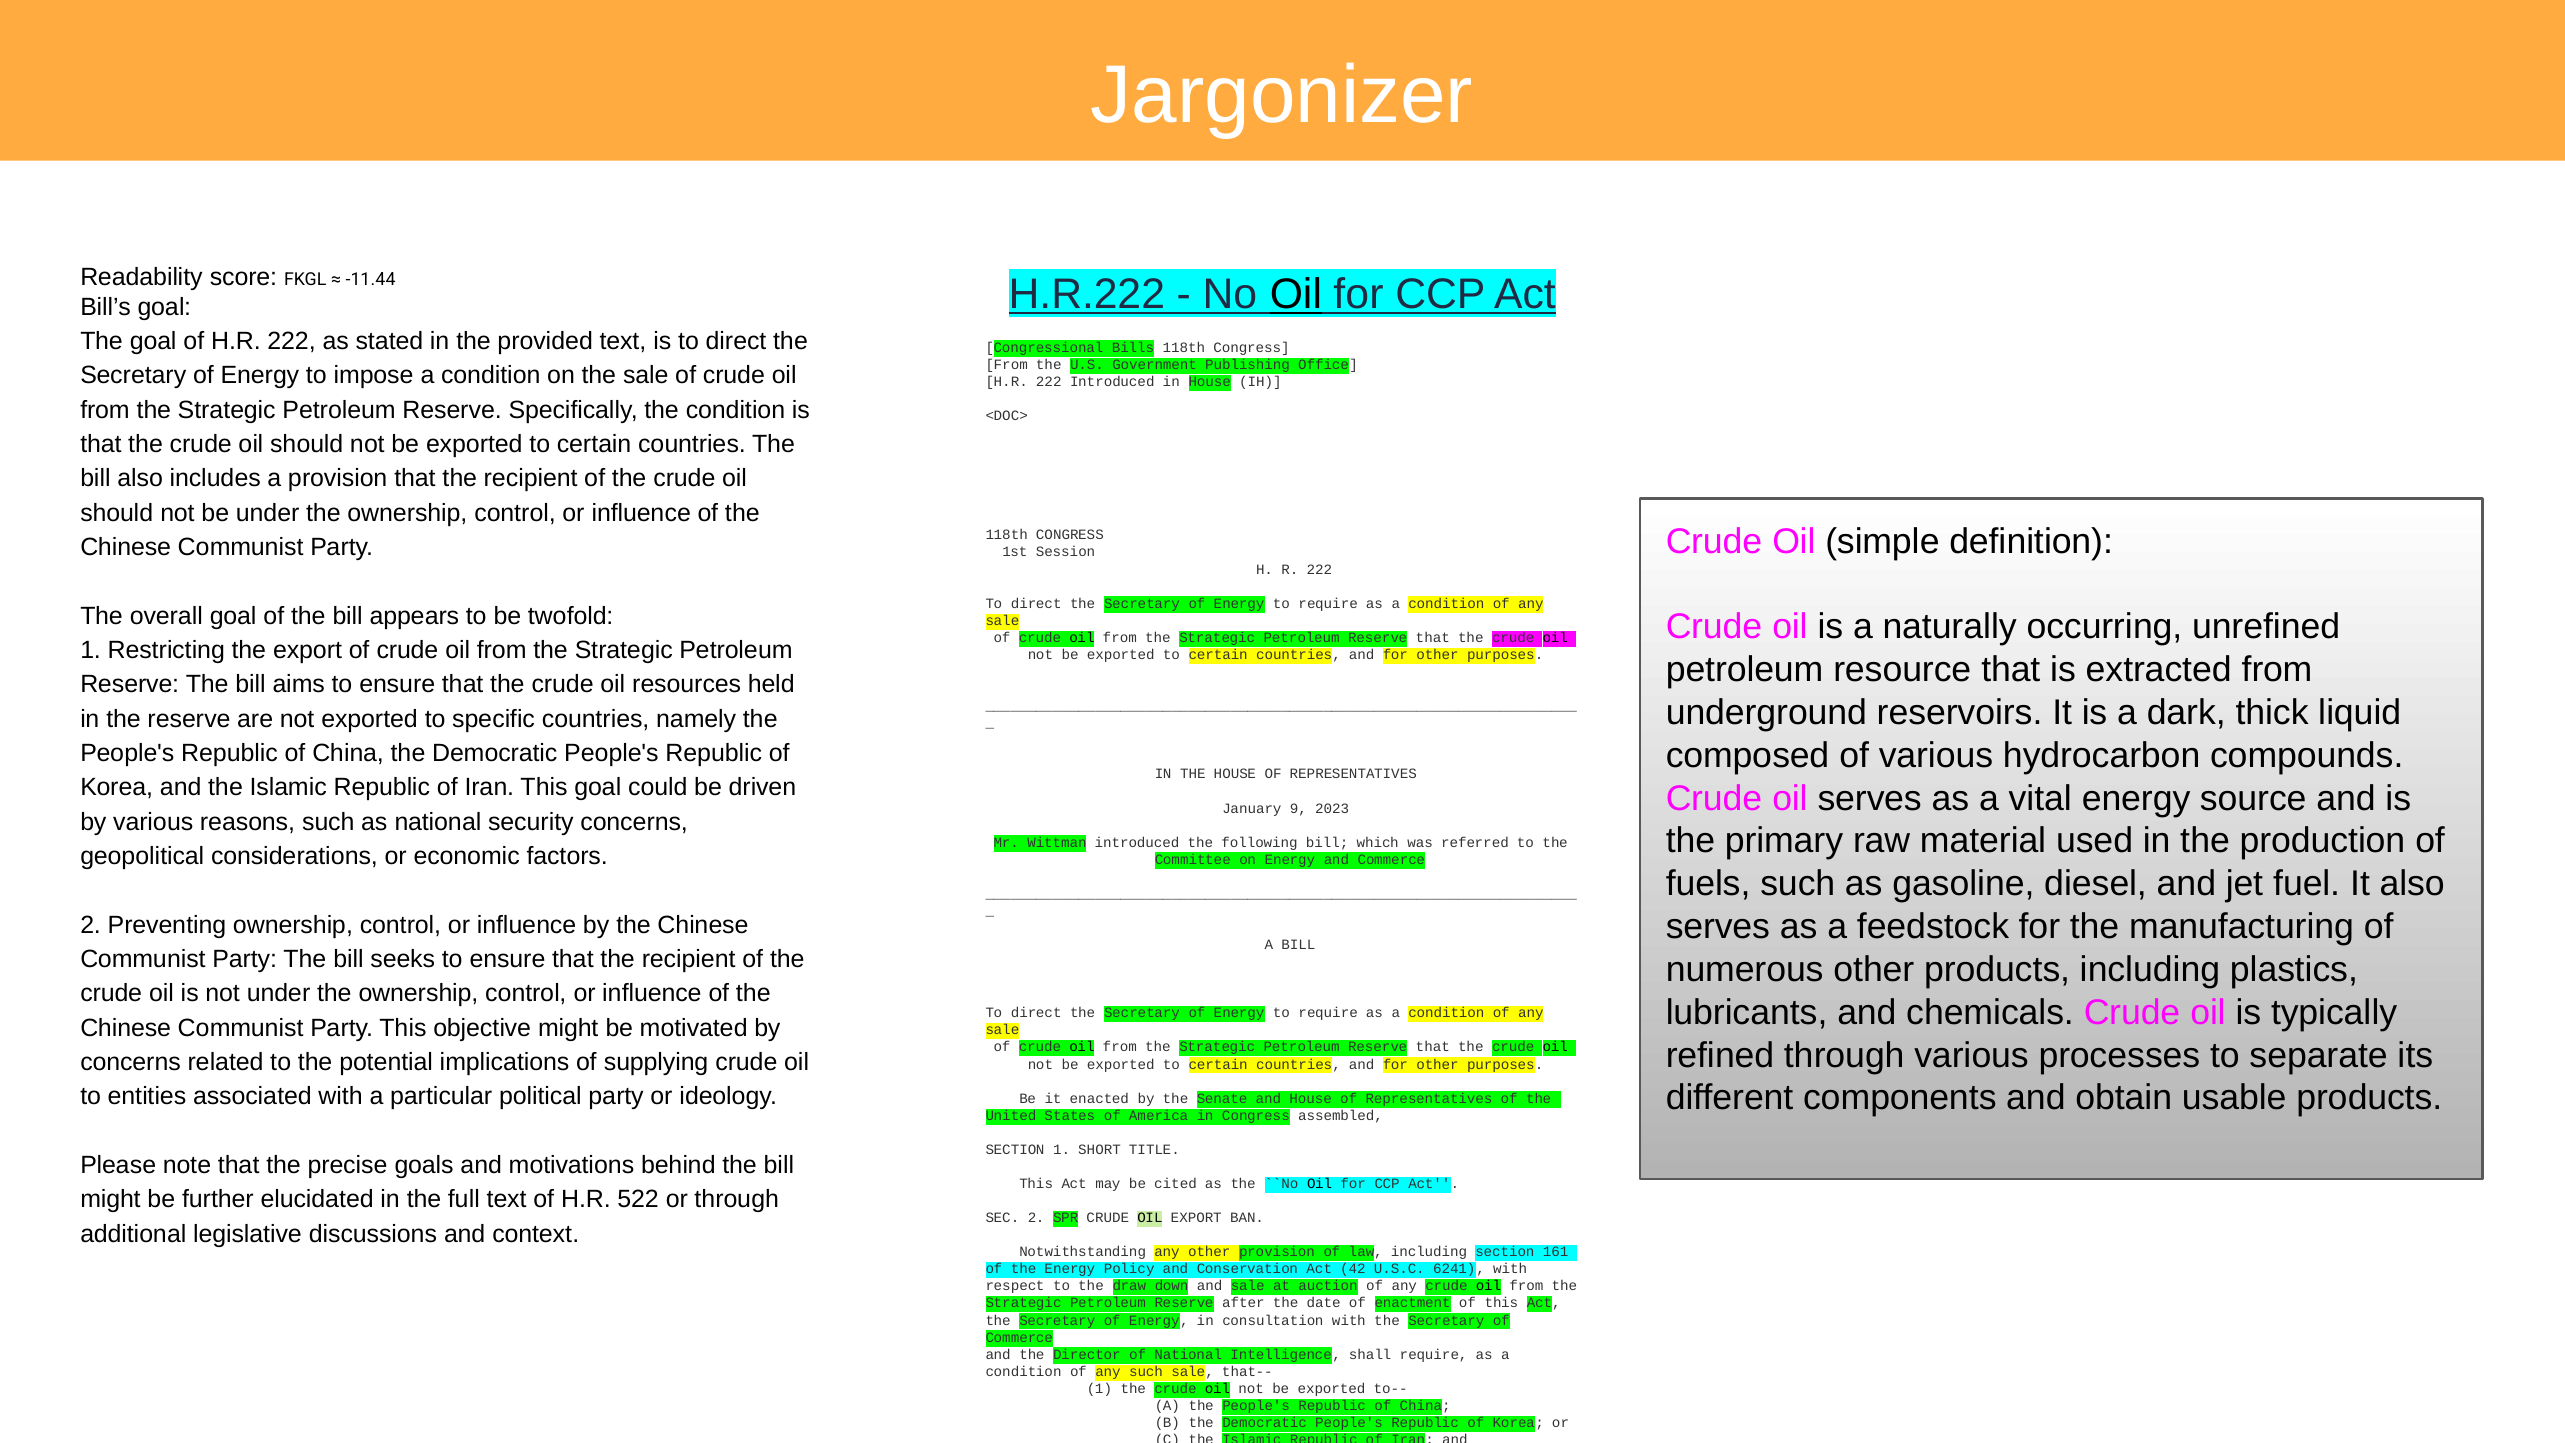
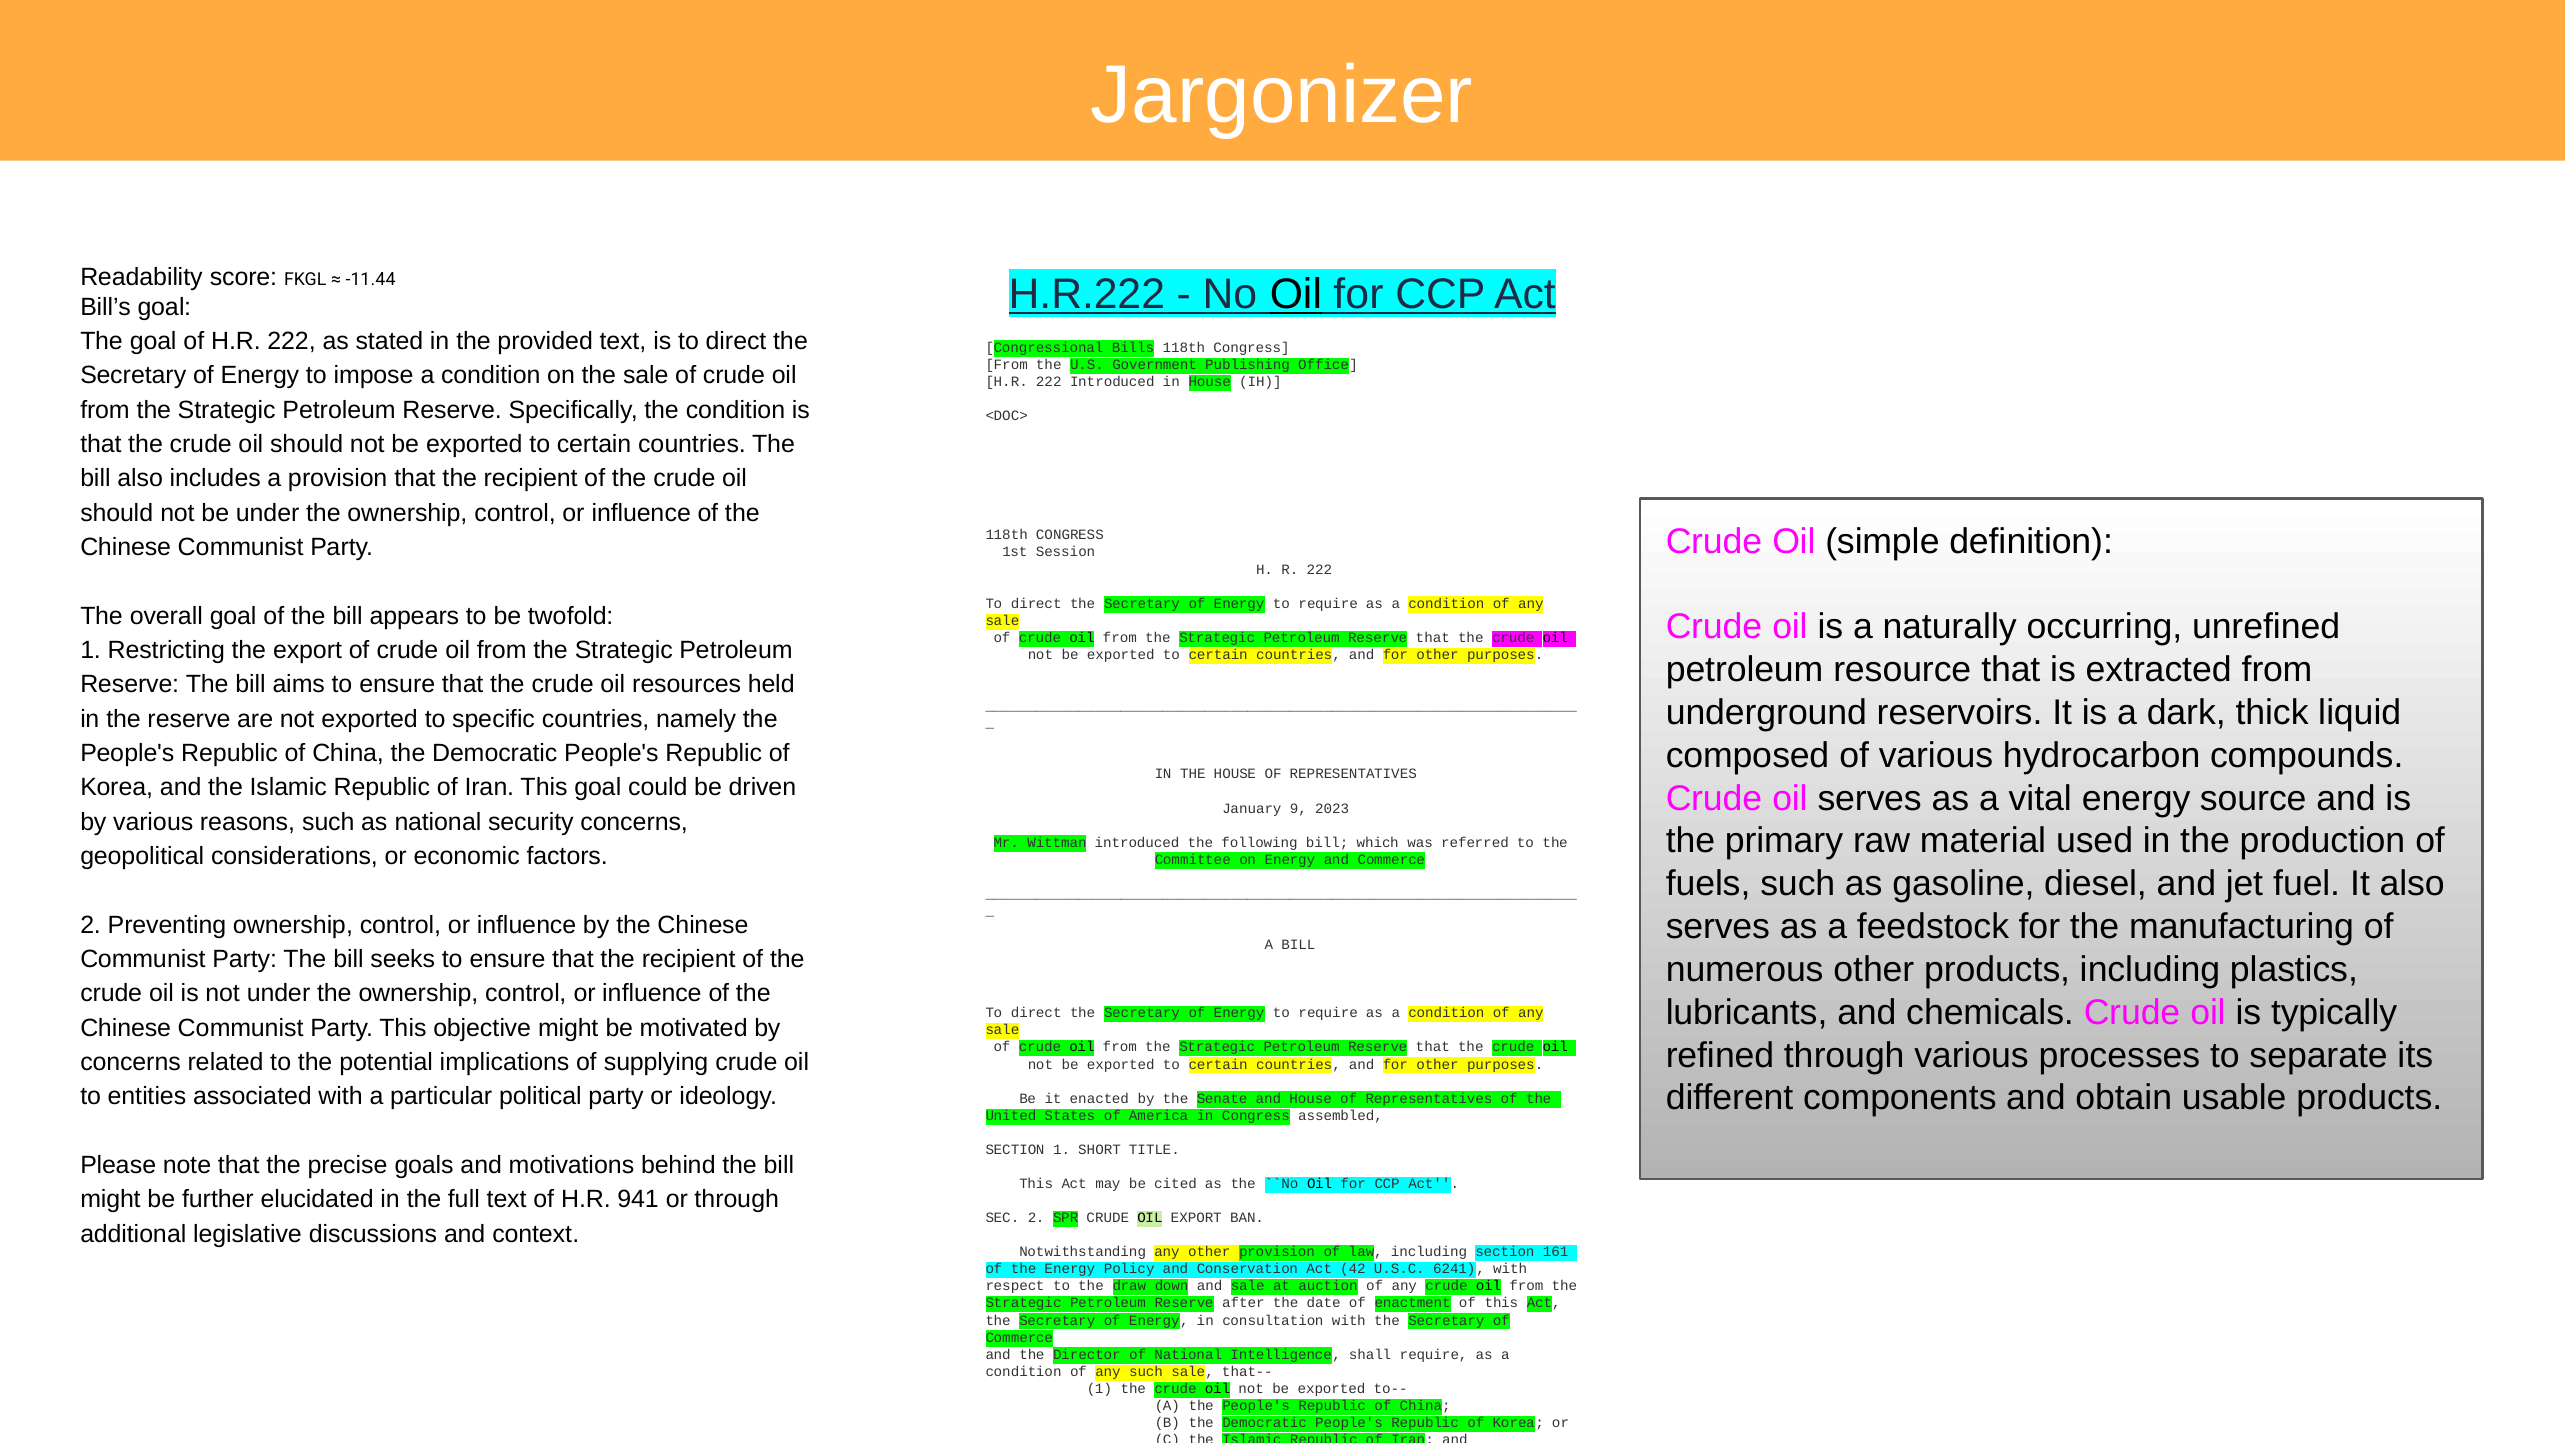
522: 522 -> 941
